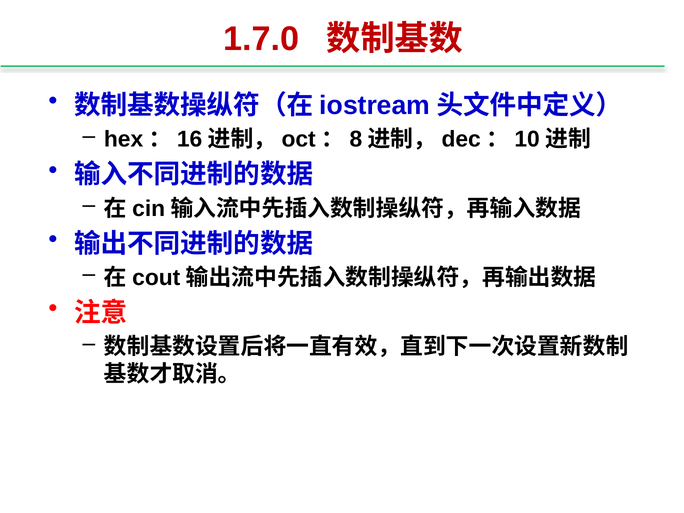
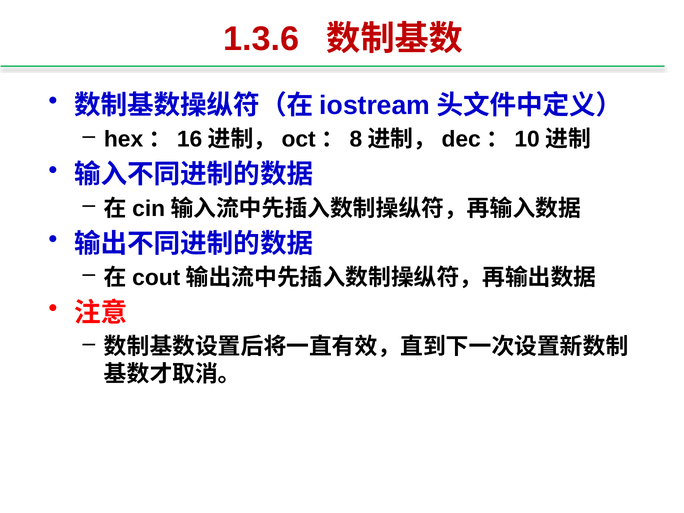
1.7.0: 1.7.0 -> 1.3.6
